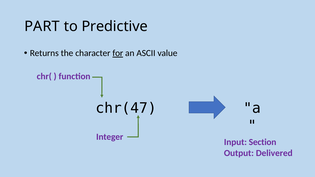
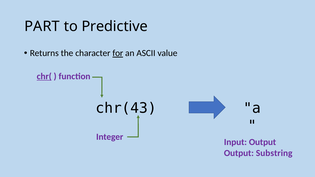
chr( underline: none -> present
chr(47: chr(47 -> chr(43
Input Section: Section -> Output
Delivered: Delivered -> Substring
